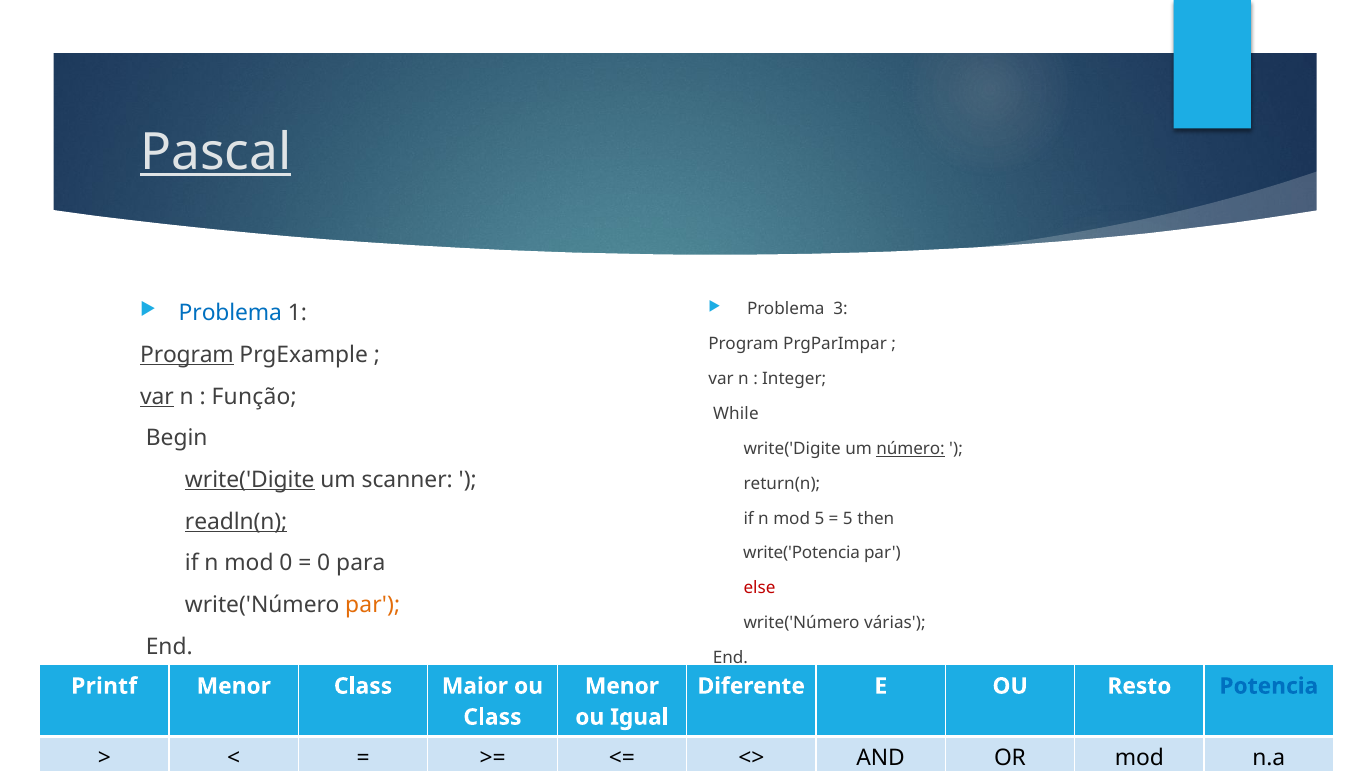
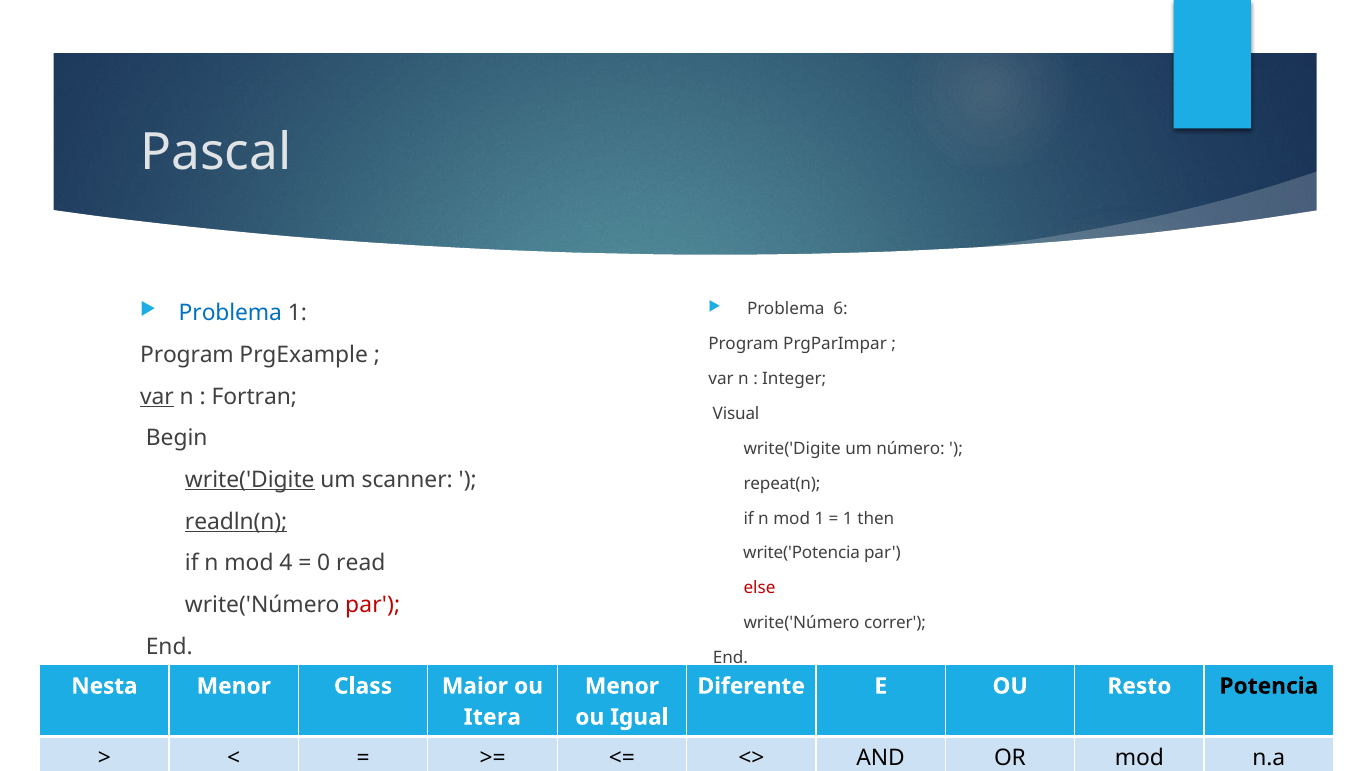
Pascal underline: present -> none
3: 3 -> 6
Program at (187, 355) underline: present -> none
Função: Função -> Fortran
While: While -> Visual
número underline: present -> none
return(n: return(n -> repeat(n
mod 5: 5 -> 1
5 at (848, 519): 5 -> 1
mod 0: 0 -> 4
para: para -> read
par at (373, 605) colour: orange -> red
várias: várias -> correr
Printf: Printf -> Nesta
Potencia colour: blue -> black
Class at (492, 717): Class -> Itera
